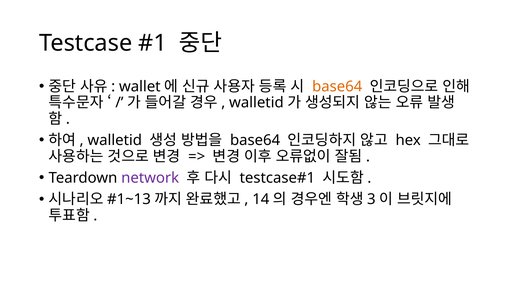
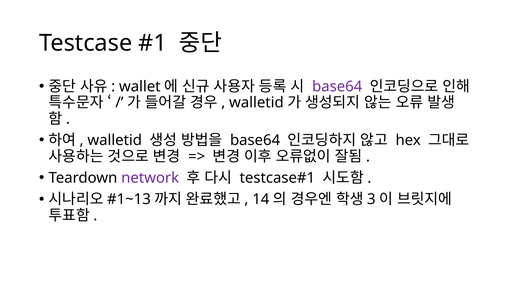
base64 at (337, 87) colour: orange -> purple
